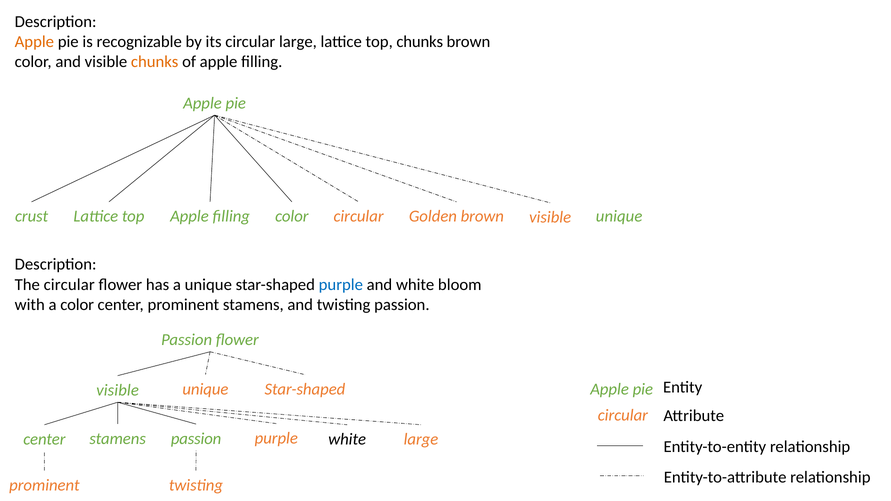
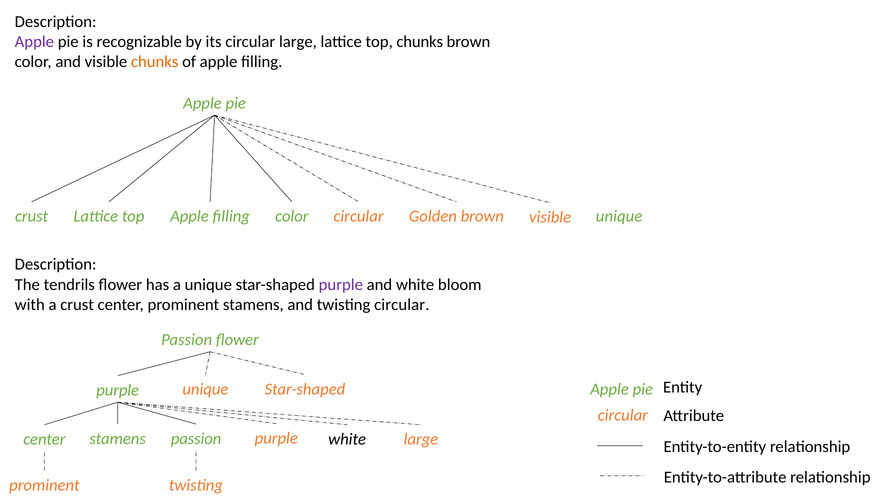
Apple at (34, 42) colour: orange -> purple
The circular: circular -> tendrils
purple at (341, 285) colour: blue -> purple
a color: color -> crust
twisting passion: passion -> circular
visible at (118, 390): visible -> purple
